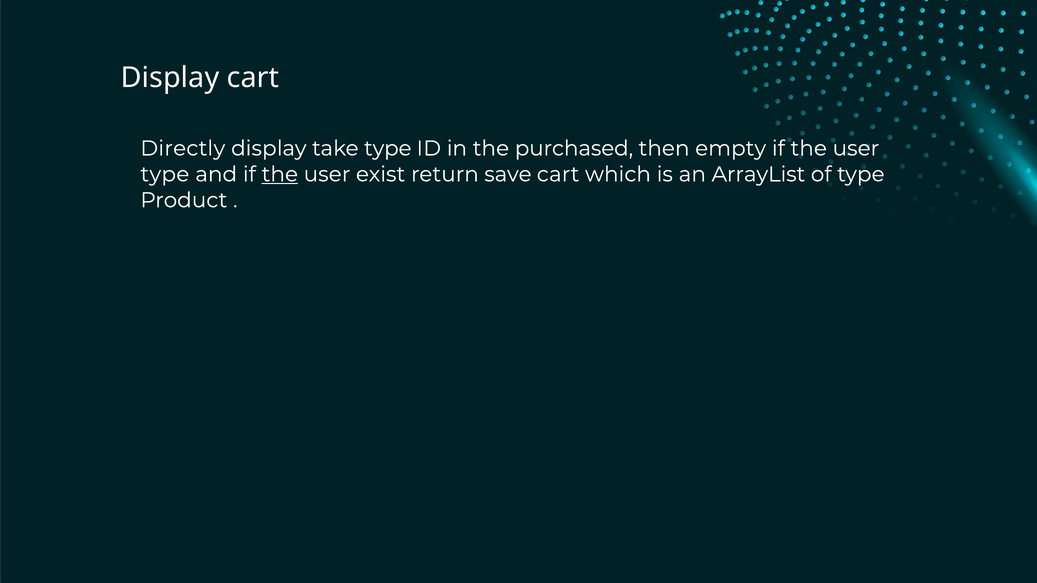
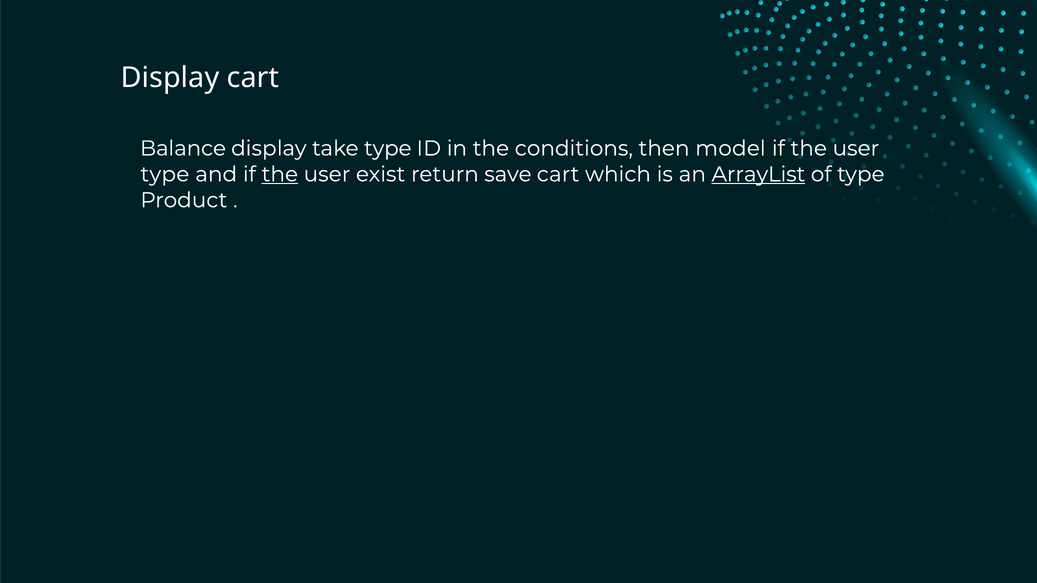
Directly: Directly -> Balance
purchased: purchased -> conditions
empty: empty -> model
ArrayList underline: none -> present
